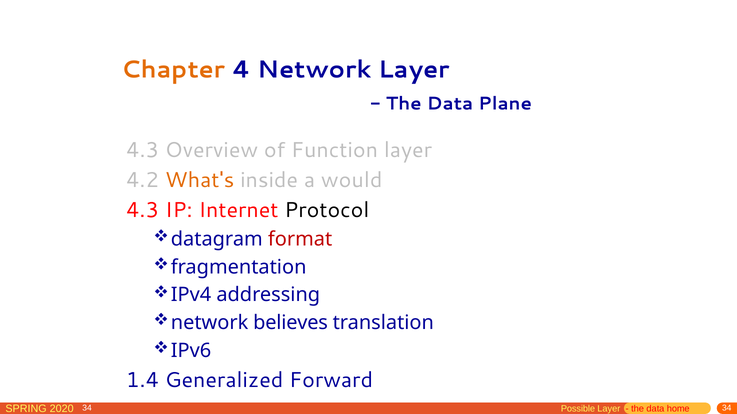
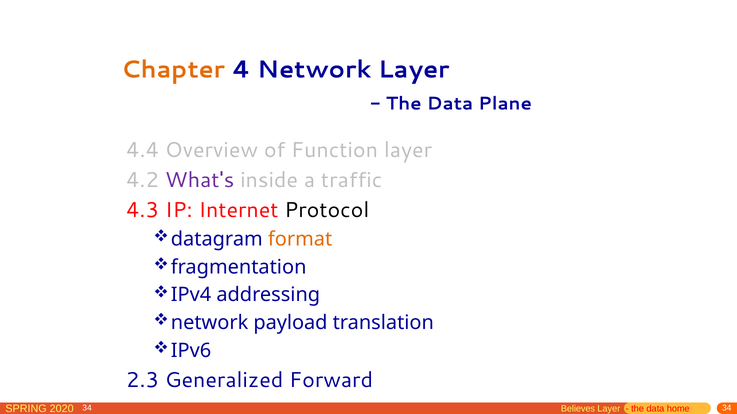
4.3 at (143, 150): 4.3 -> 4.4
What's colour: orange -> purple
would: would -> traffic
format colour: red -> orange
believes: believes -> payload
1.4: 1.4 -> 2.3
Possible: Possible -> Believes
